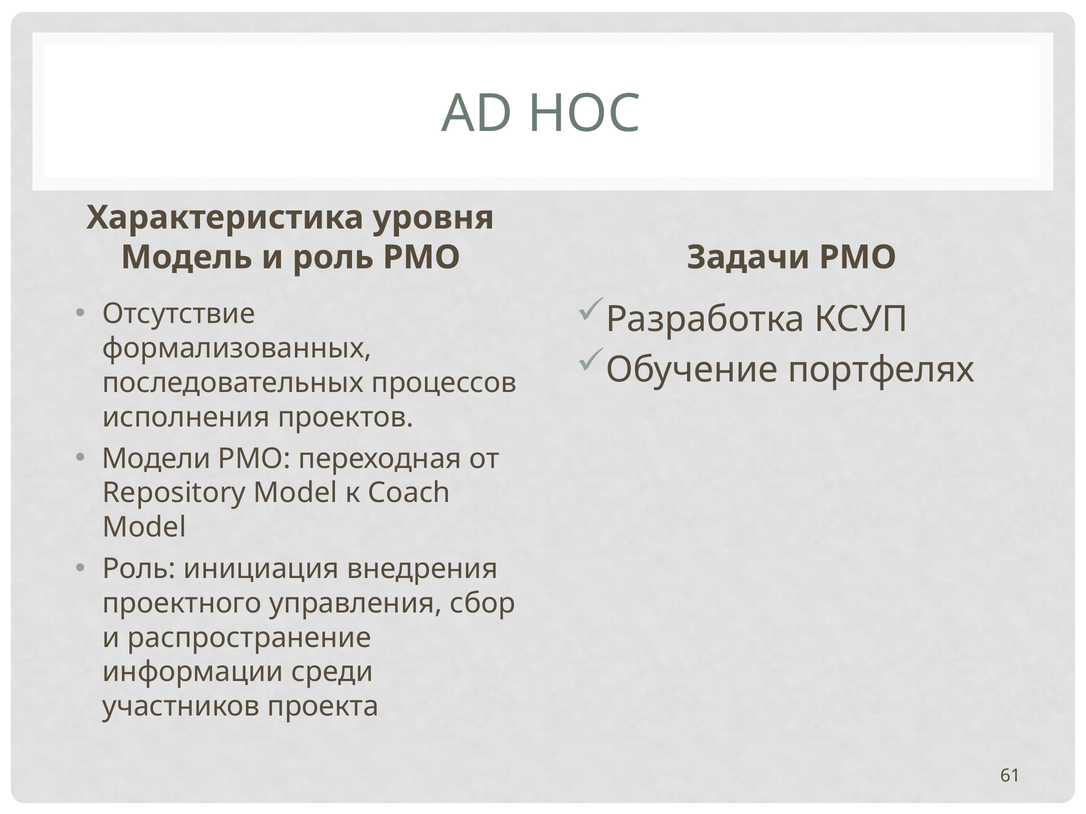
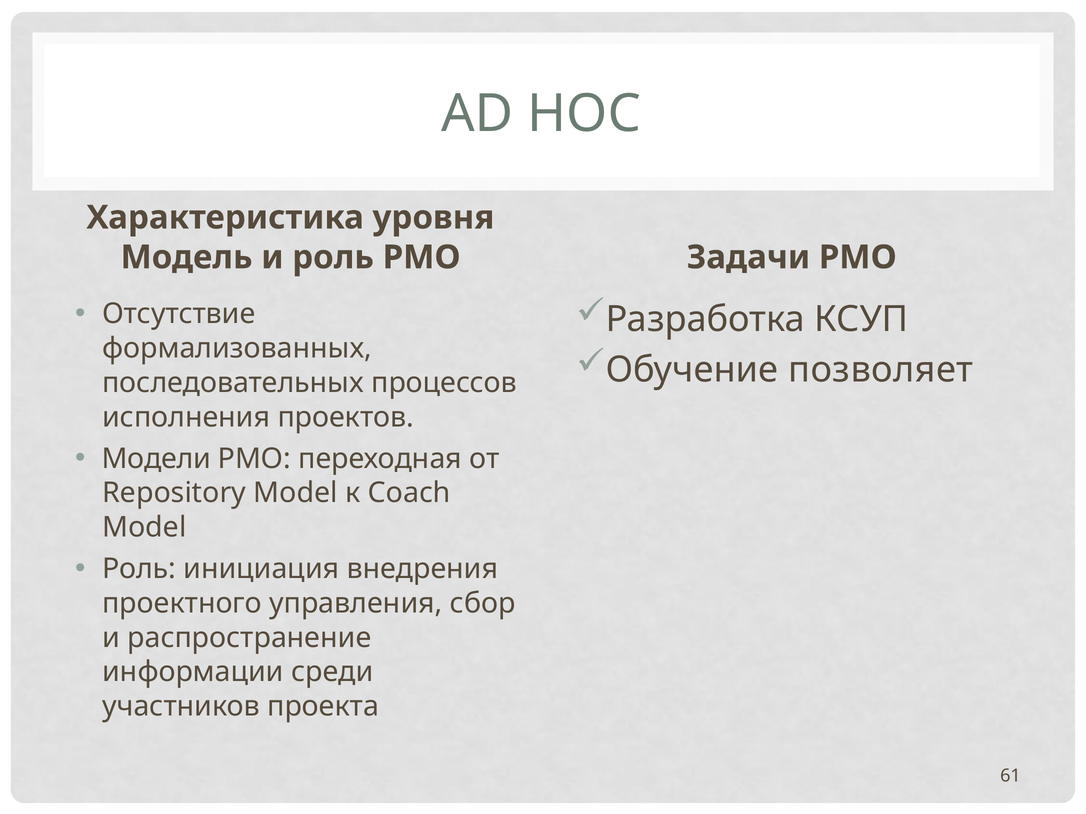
портфелях: портфелях -> позволяет
